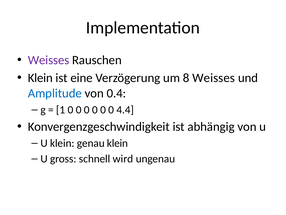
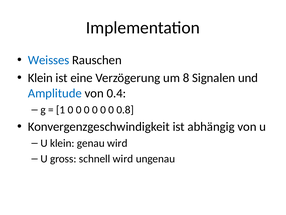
Weisses at (49, 60) colour: purple -> blue
8 Weisses: Weisses -> Signalen
4.4: 4.4 -> 0.8
genau klein: klein -> wird
